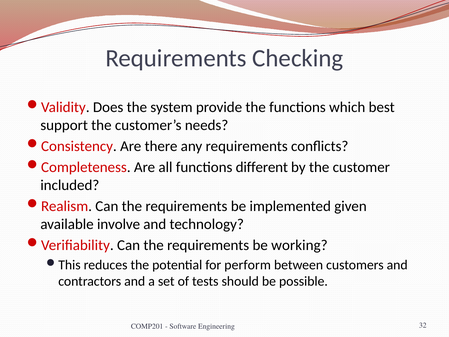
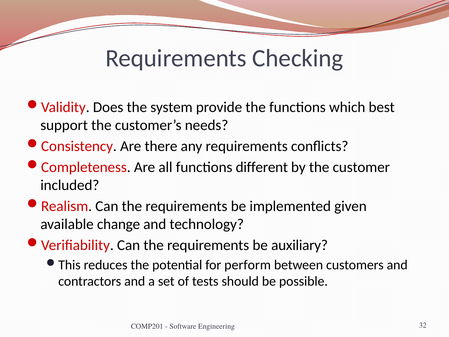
involve: involve -> change
working: working -> auxiliary
